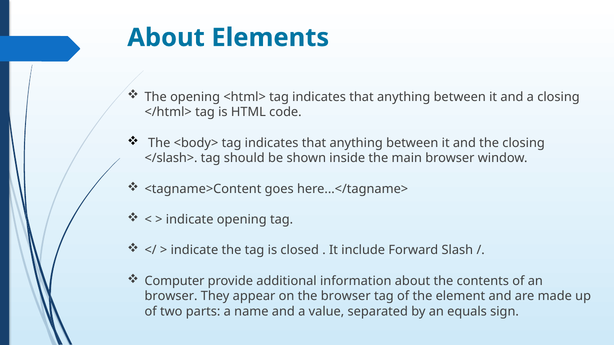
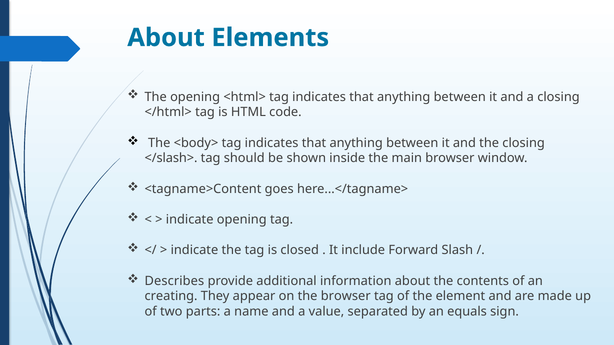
Computer: Computer -> Describes
browser at (171, 297): browser -> creating
